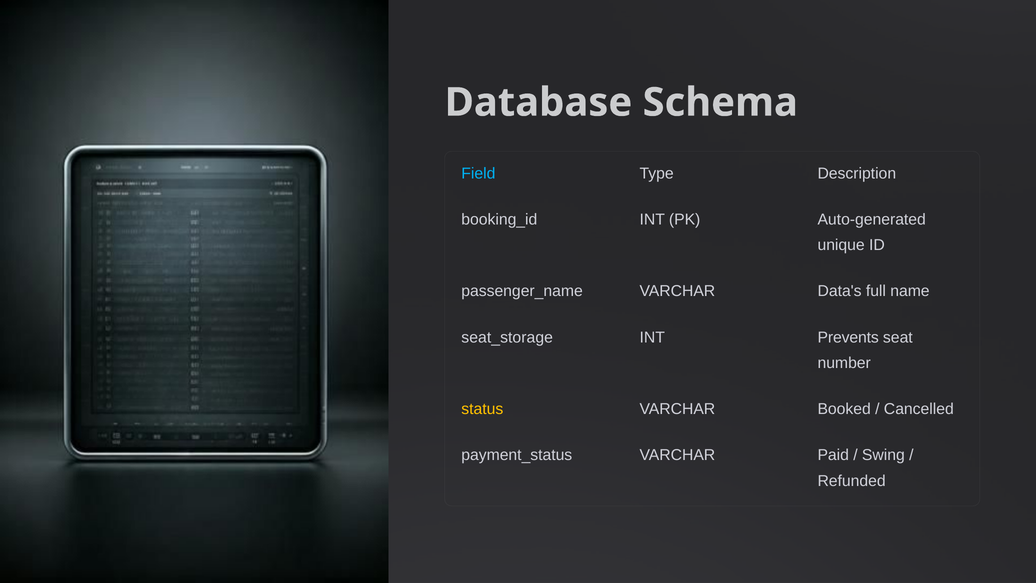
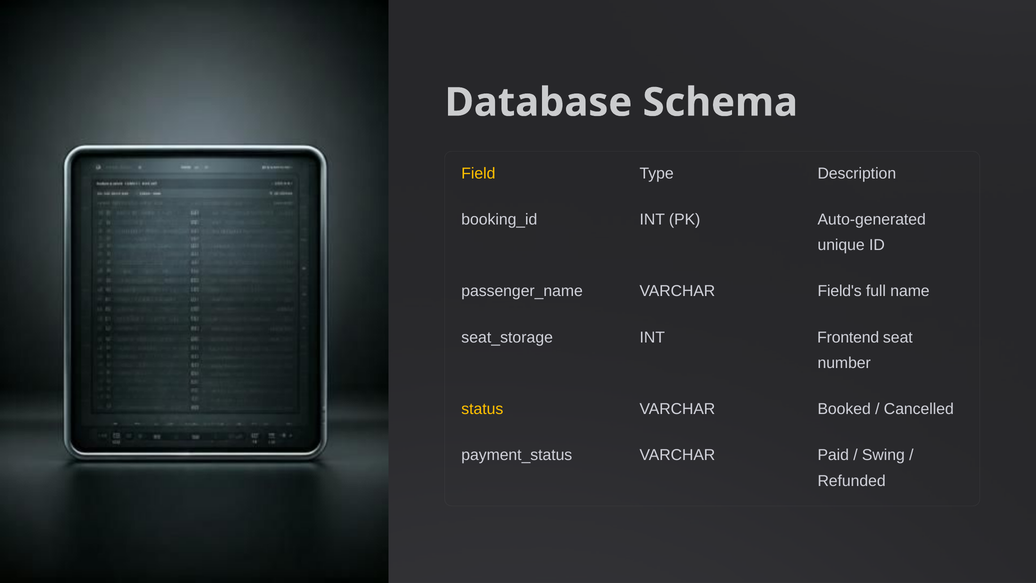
Field colour: light blue -> yellow
Data's: Data's -> Field's
Prevents: Prevents -> Frontend
